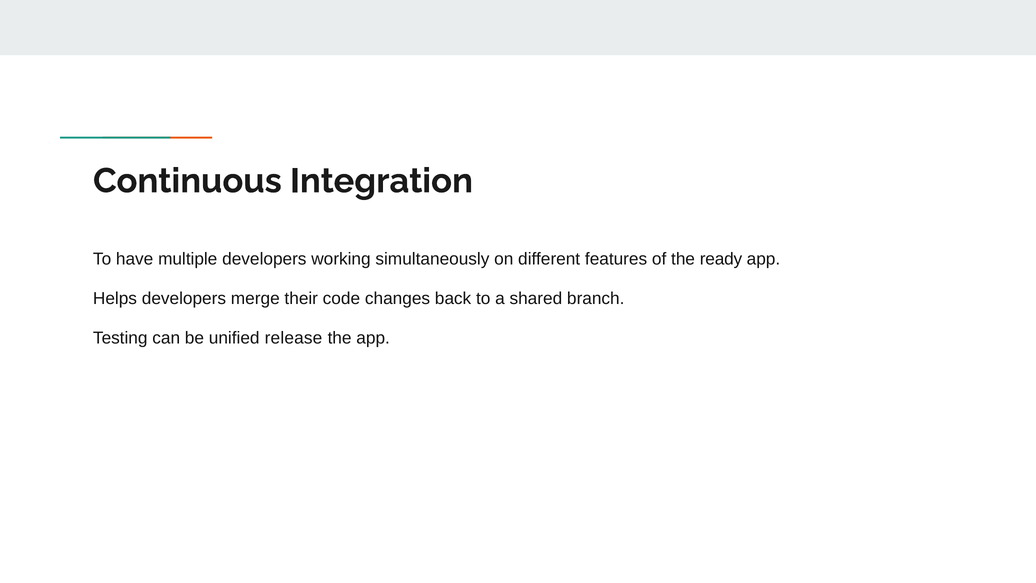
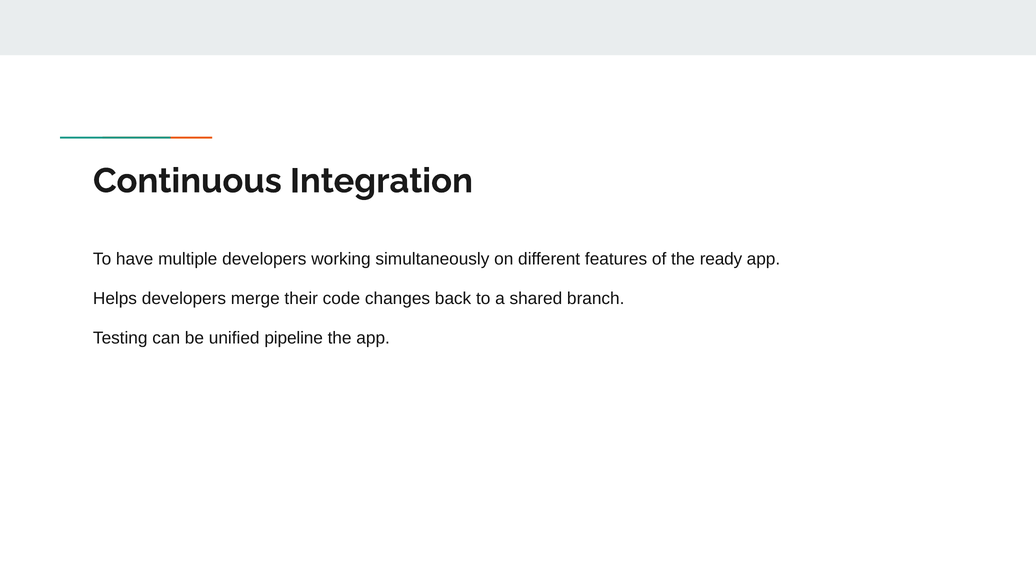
release: release -> pipeline
